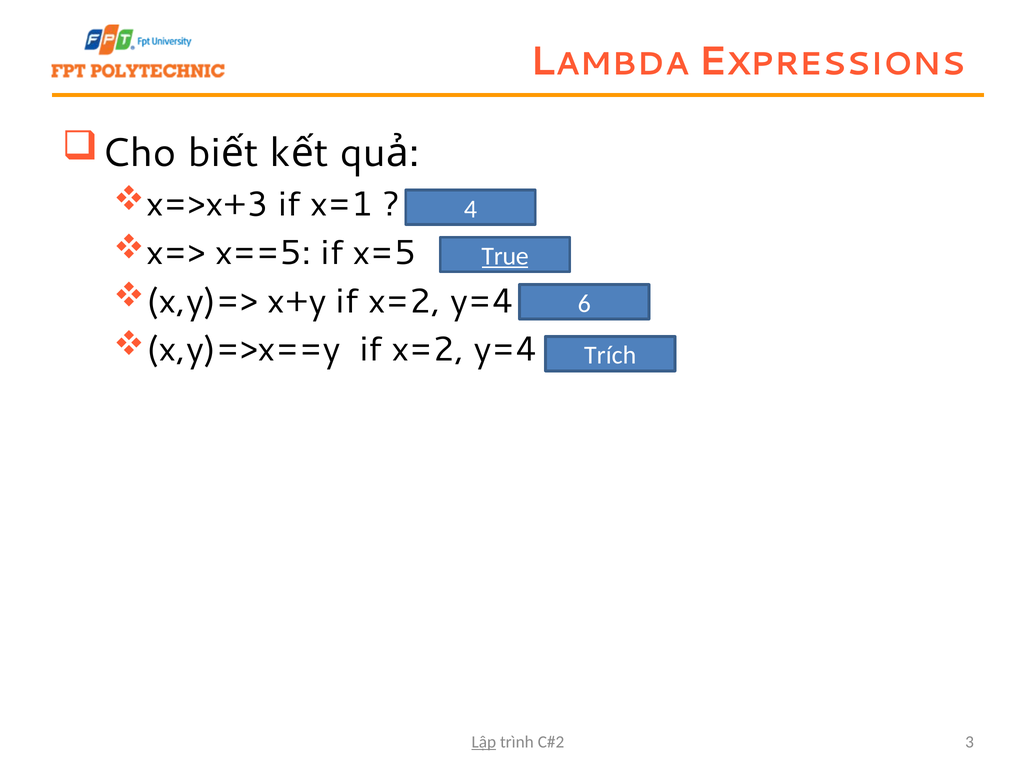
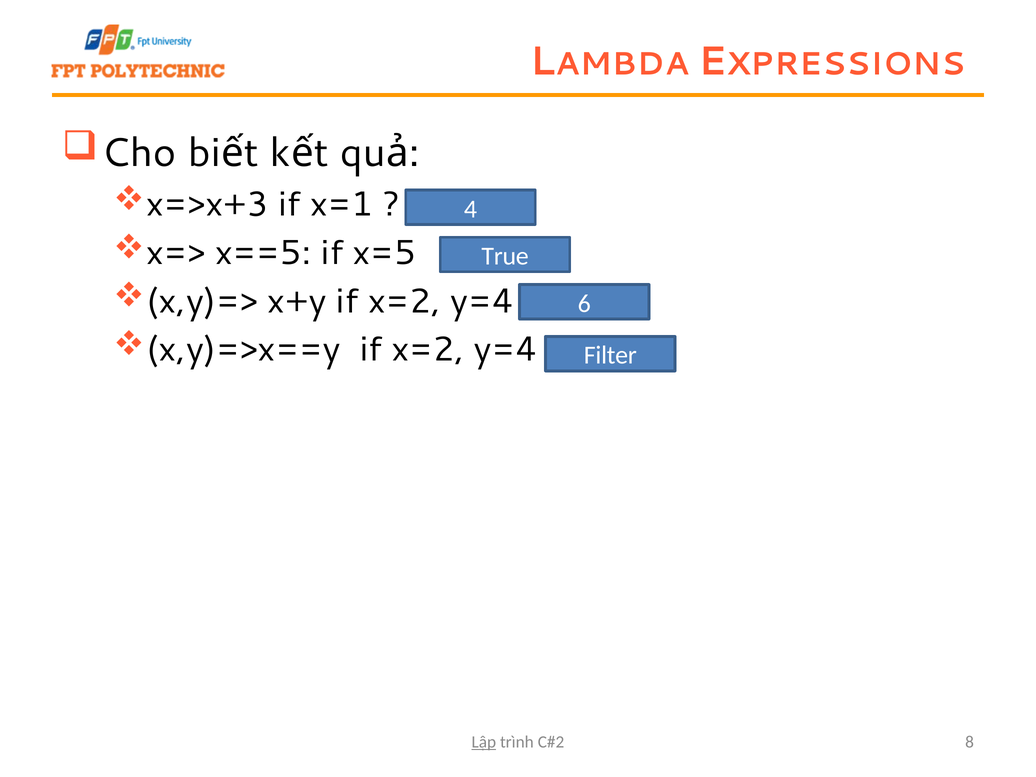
True underline: present -> none
Trích: Trích -> Filter
3: 3 -> 8
